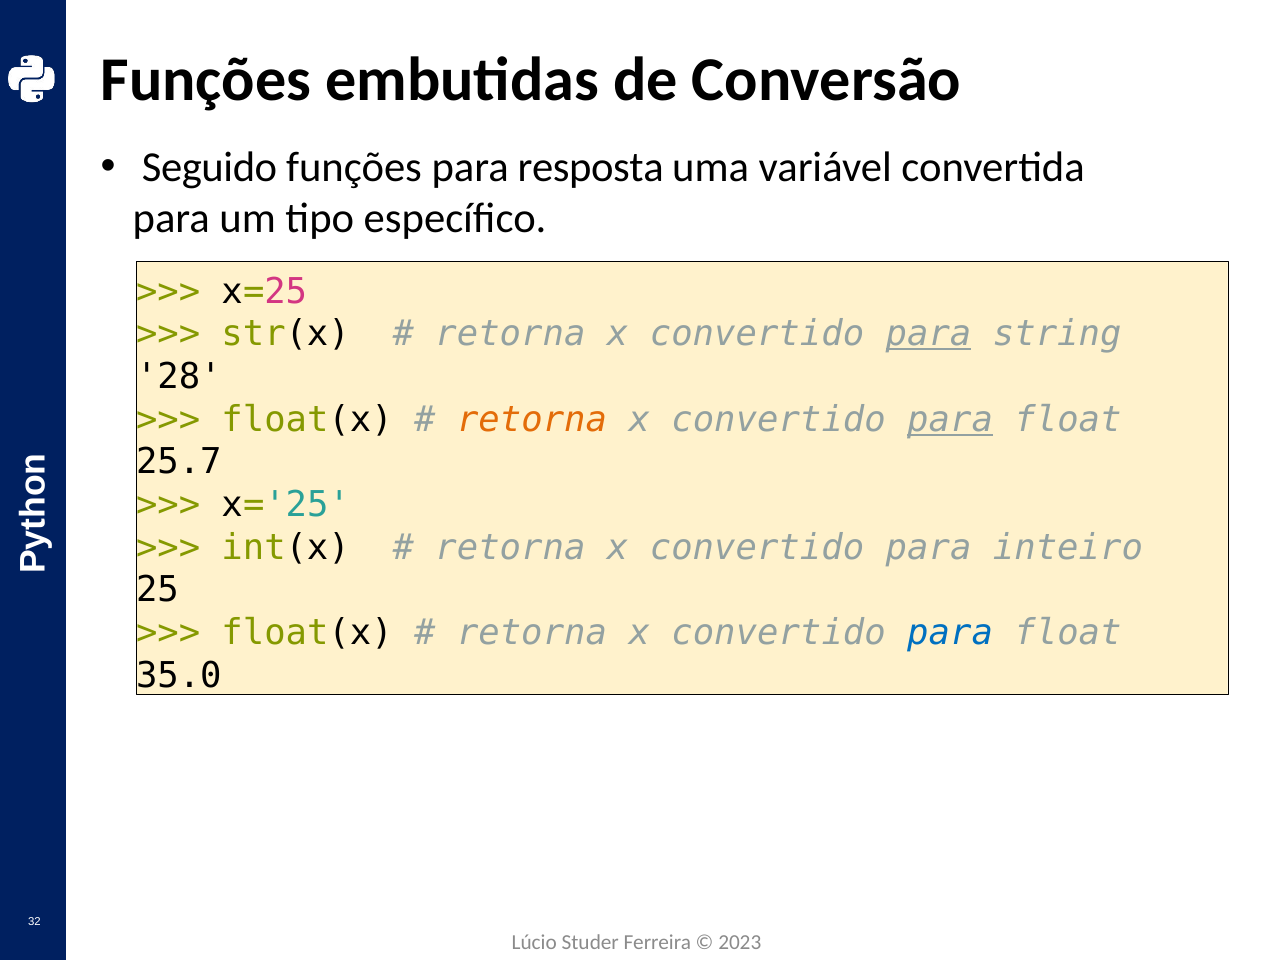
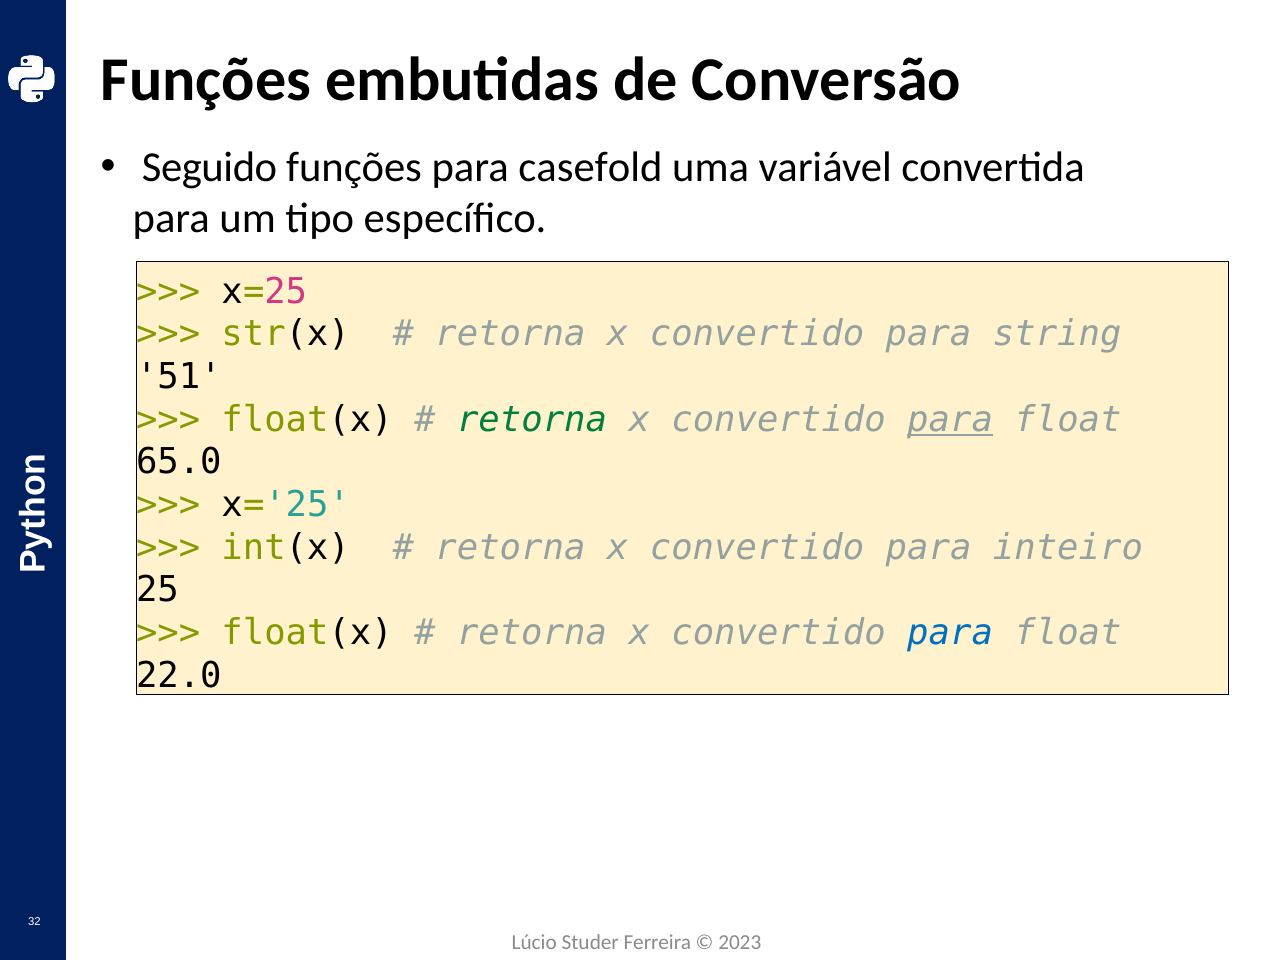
resposta: resposta -> casefold
para at (929, 334) underline: present -> none
28: 28 -> 51
retorna at (532, 419) colour: orange -> green
25.7: 25.7 -> 65.0
35.0: 35.0 -> 22.0
